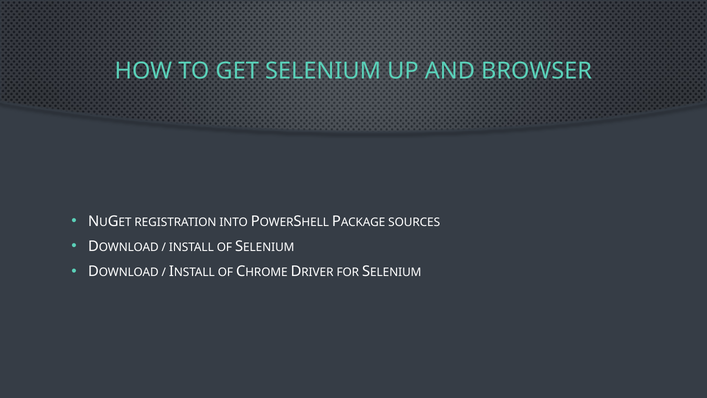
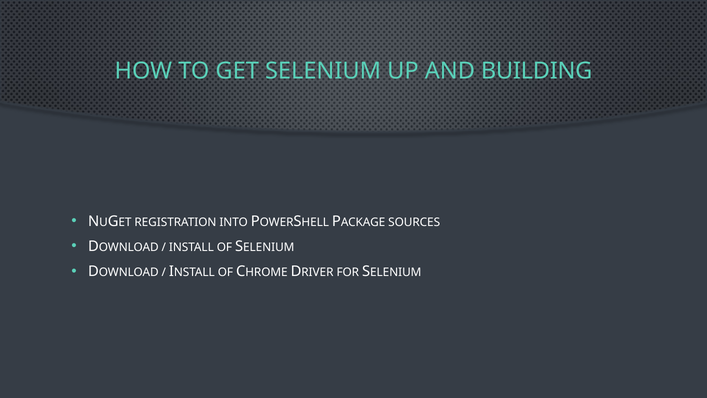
BROWSER: BROWSER -> BUILDING
